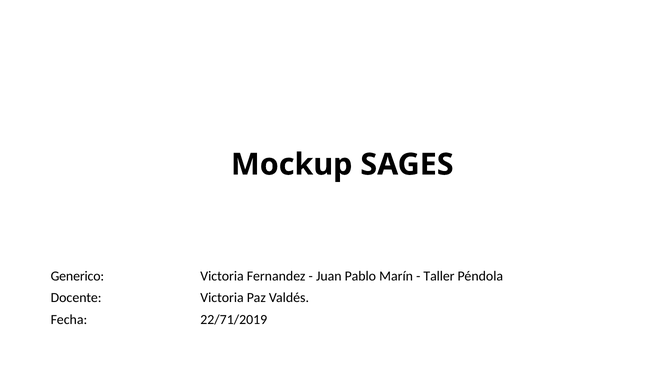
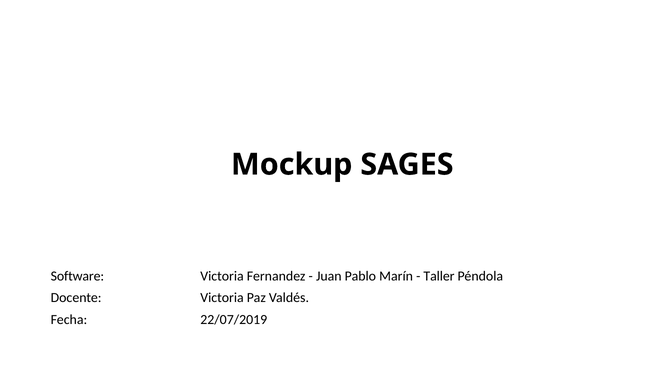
Generico: Generico -> Software
22/71/2019: 22/71/2019 -> 22/07/2019
